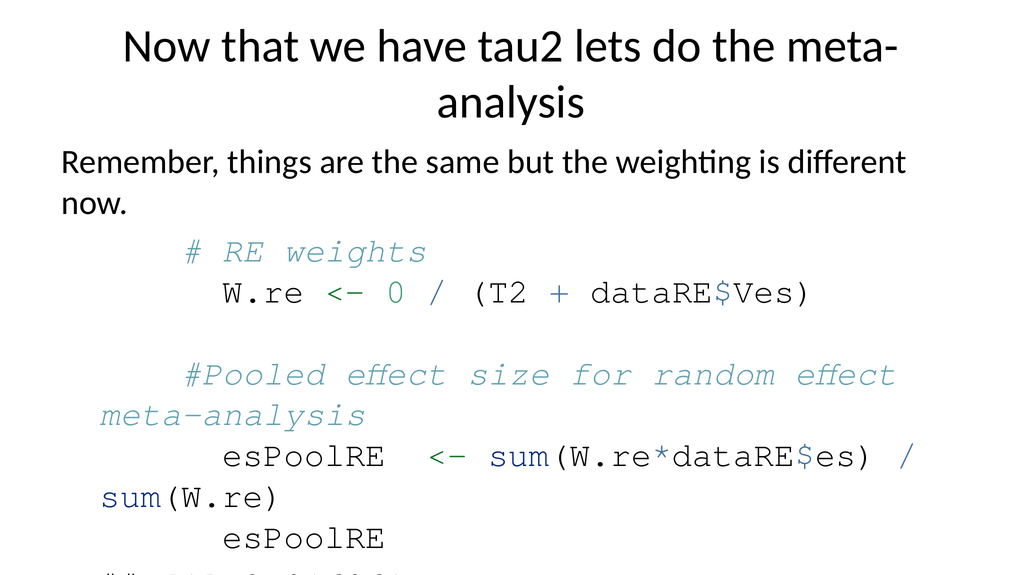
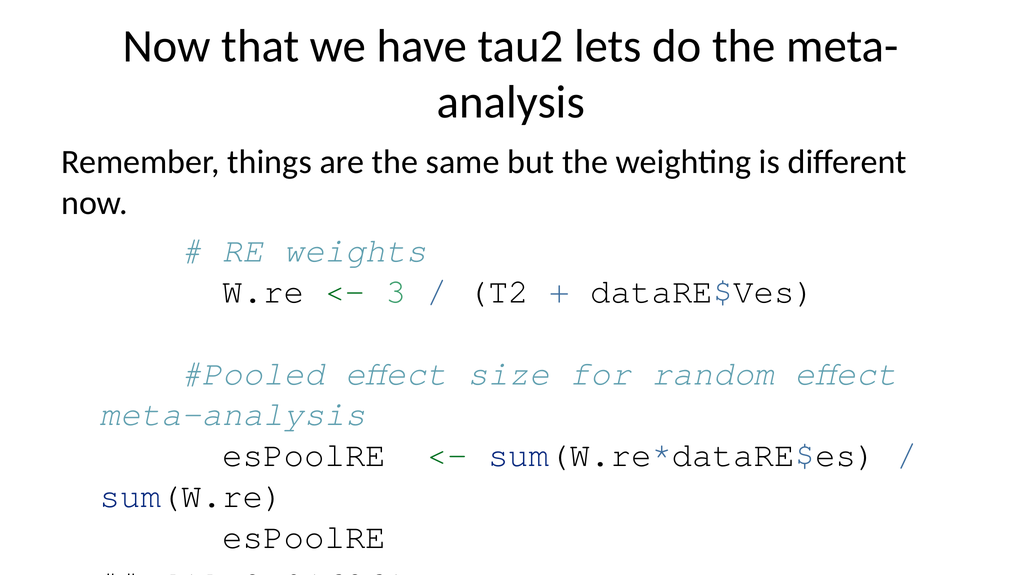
0: 0 -> 3
